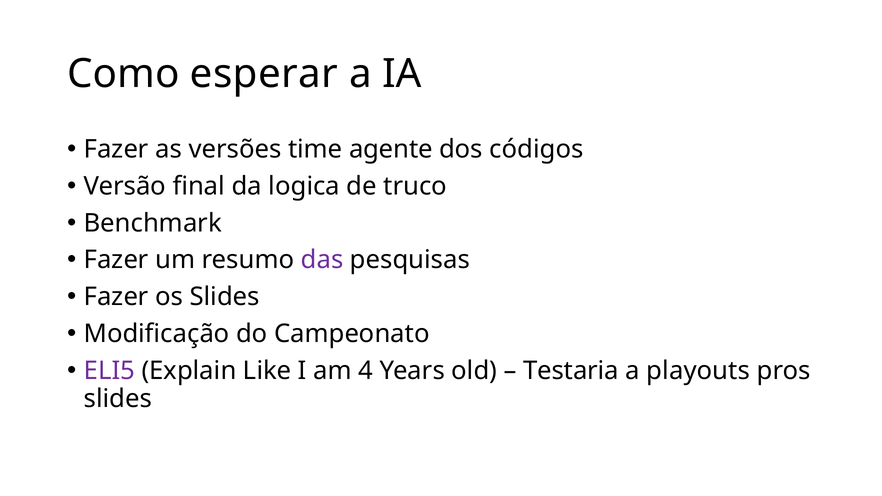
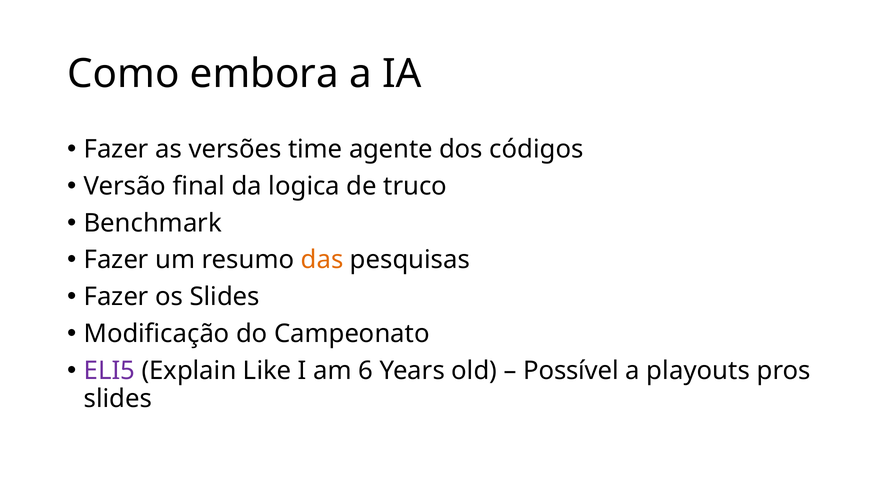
esperar: esperar -> embora
das colour: purple -> orange
4: 4 -> 6
Testaria: Testaria -> Possível
